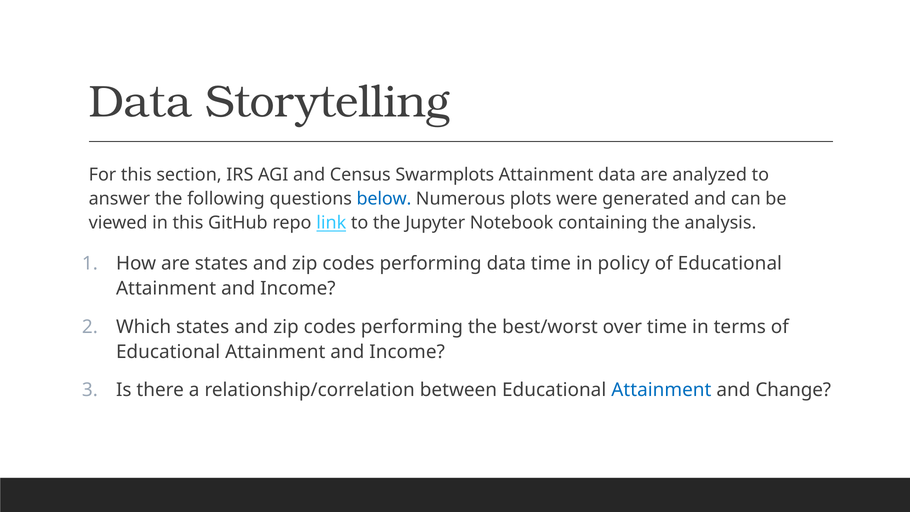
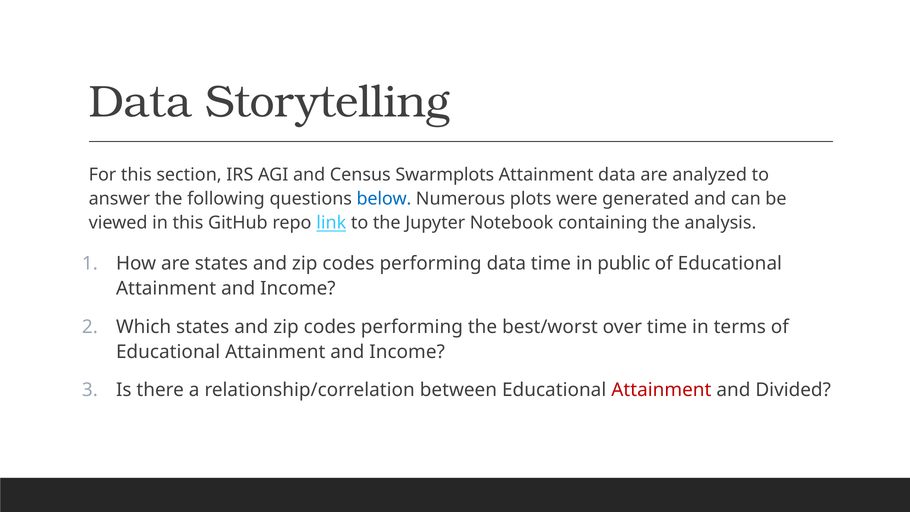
policy: policy -> public
Attainment at (661, 390) colour: blue -> red
Change: Change -> Divided
